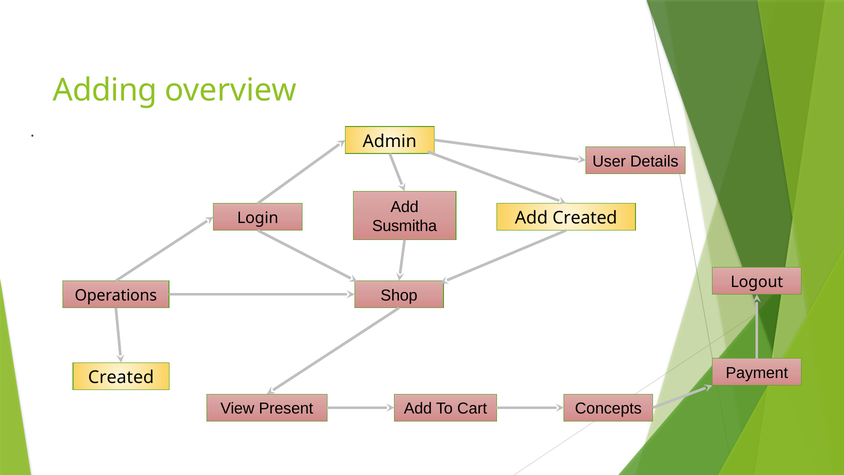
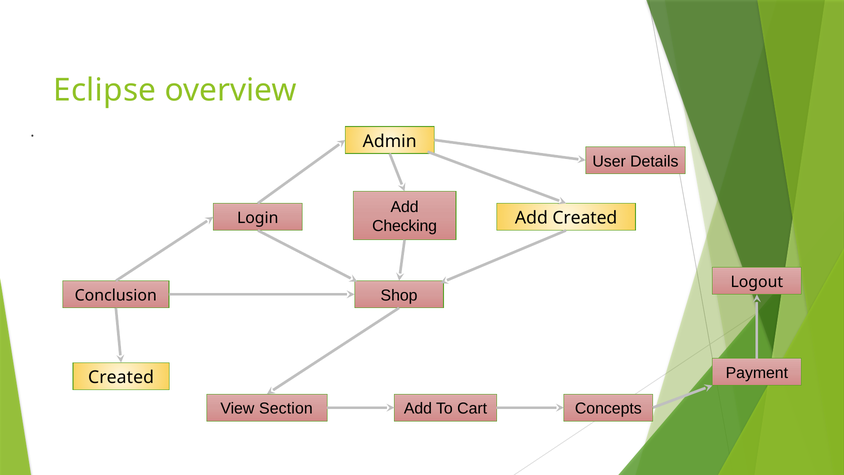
Adding: Adding -> Eclipse
Susmitha: Susmitha -> Checking
Operations: Operations -> Conclusion
Present: Present -> Section
